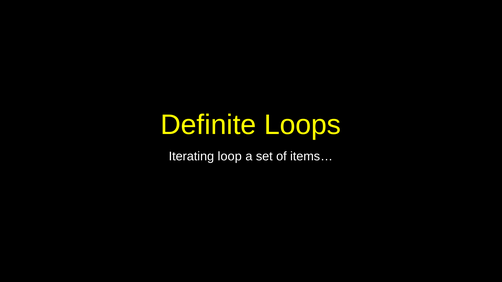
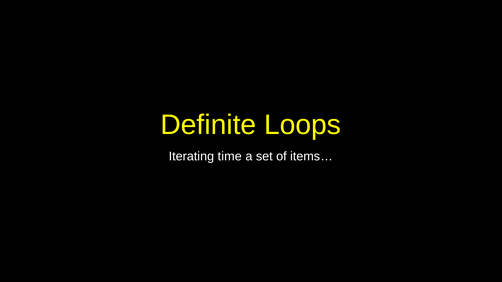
loop: loop -> time
